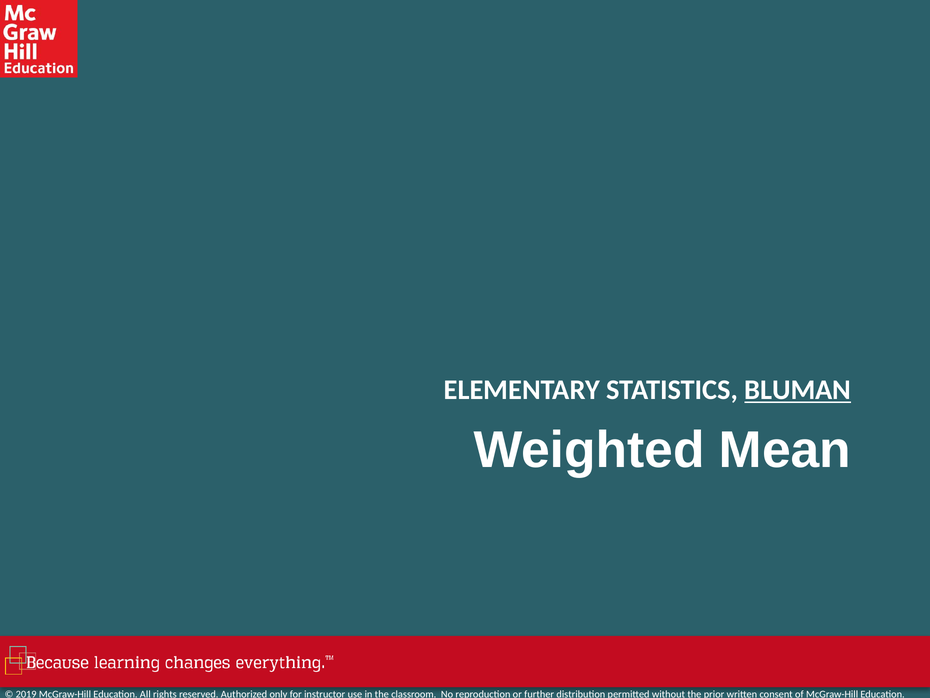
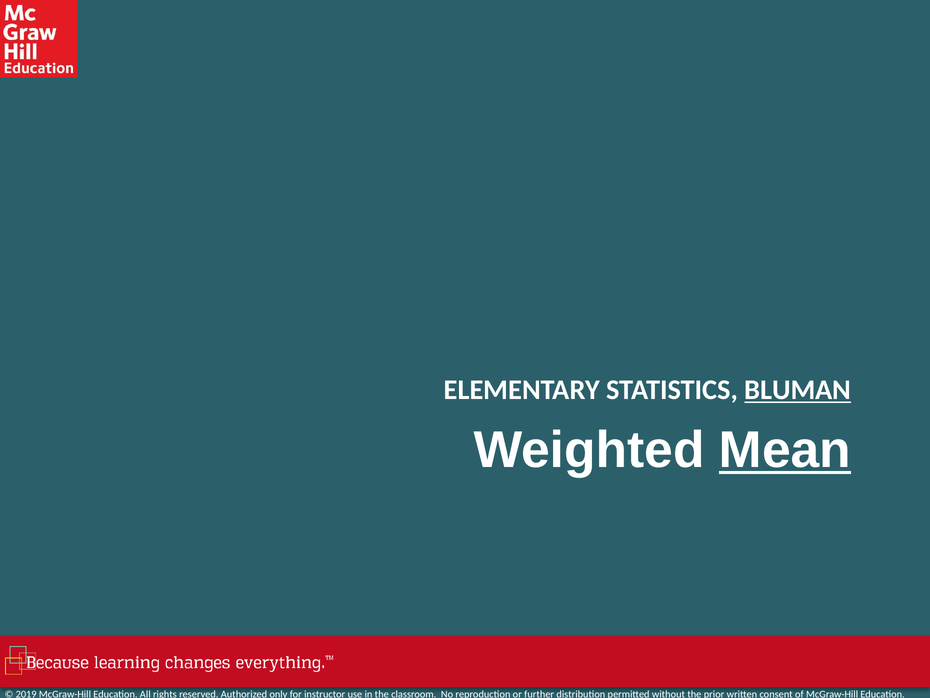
Mean underline: none -> present
